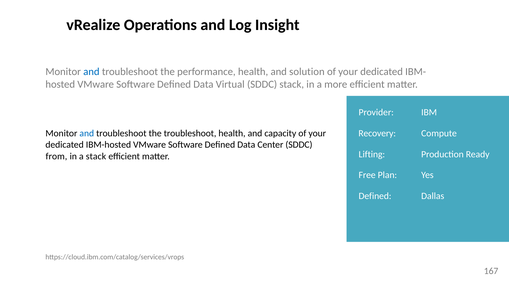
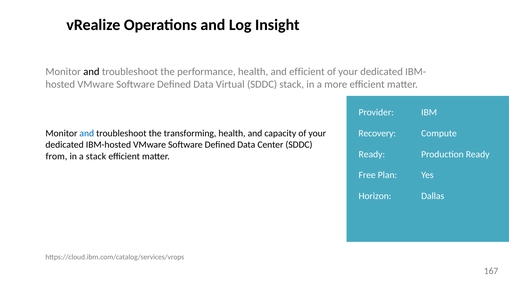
and at (91, 72) colour: blue -> black
and solution: solution -> efficient
the troubleshoot: troubleshoot -> transforming
Lifting at (372, 154): Lifting -> Ready
Defined at (375, 196): Defined -> Horizon
